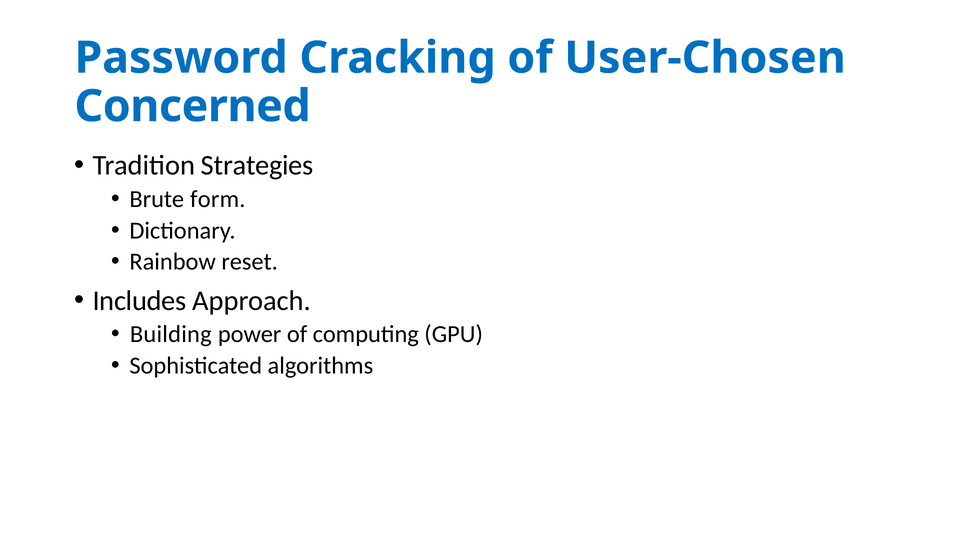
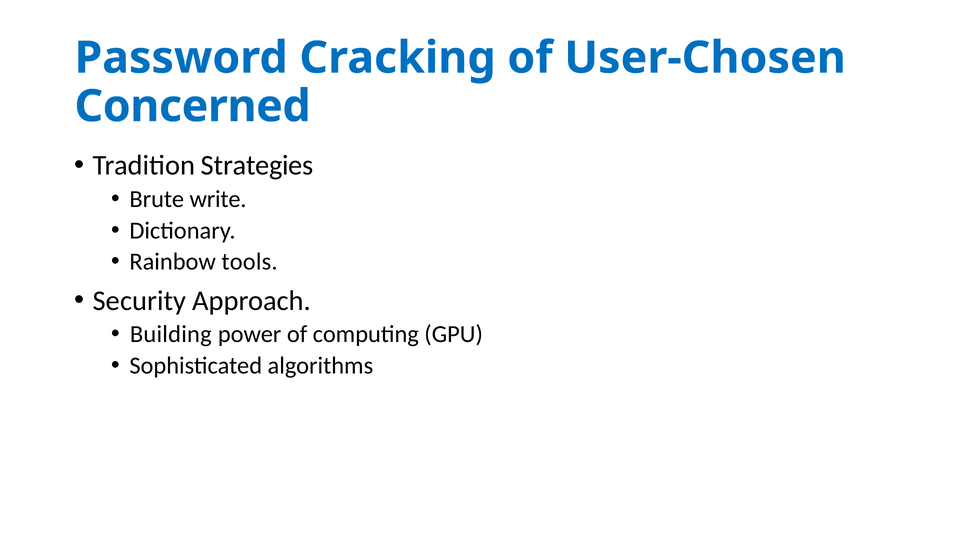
form: form -> write
reset: reset -> tools
Includes: Includes -> Security
